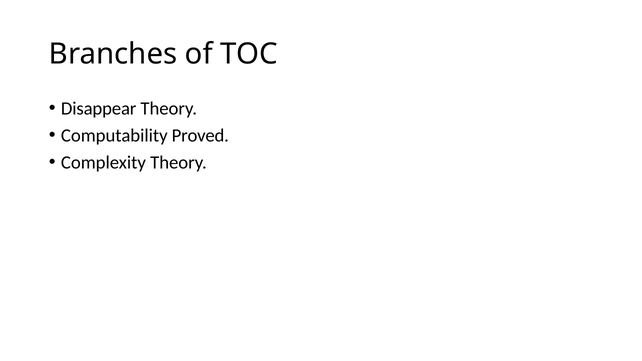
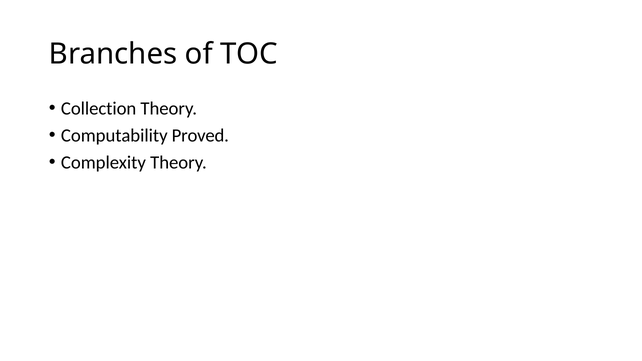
Disappear: Disappear -> Collection
